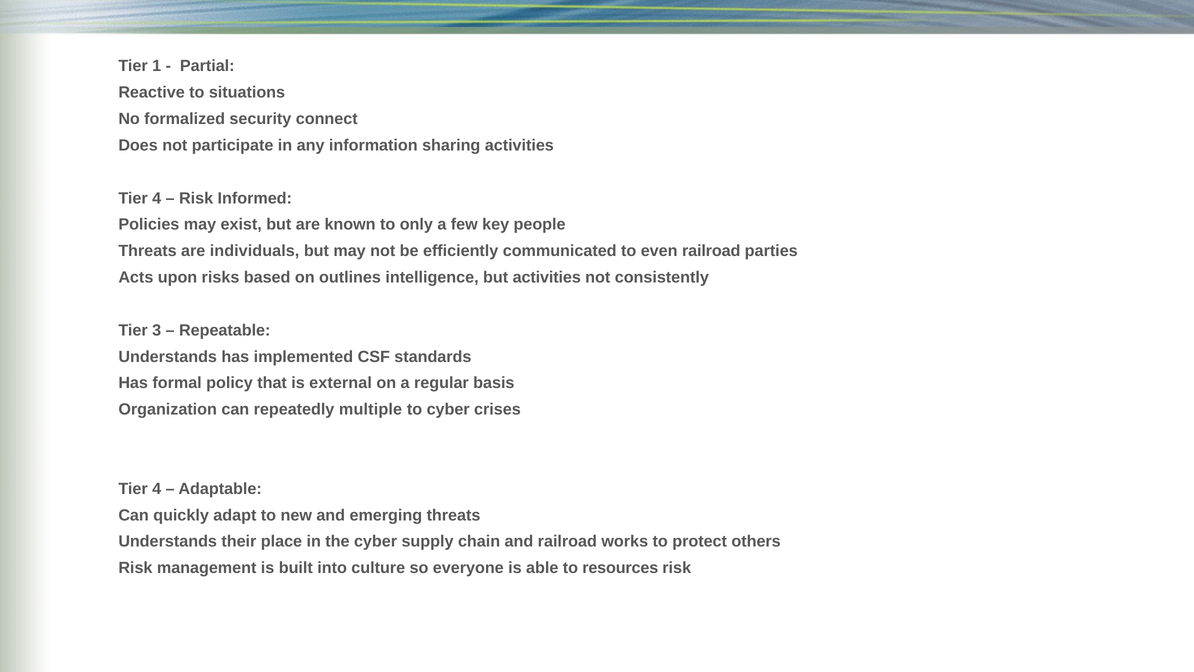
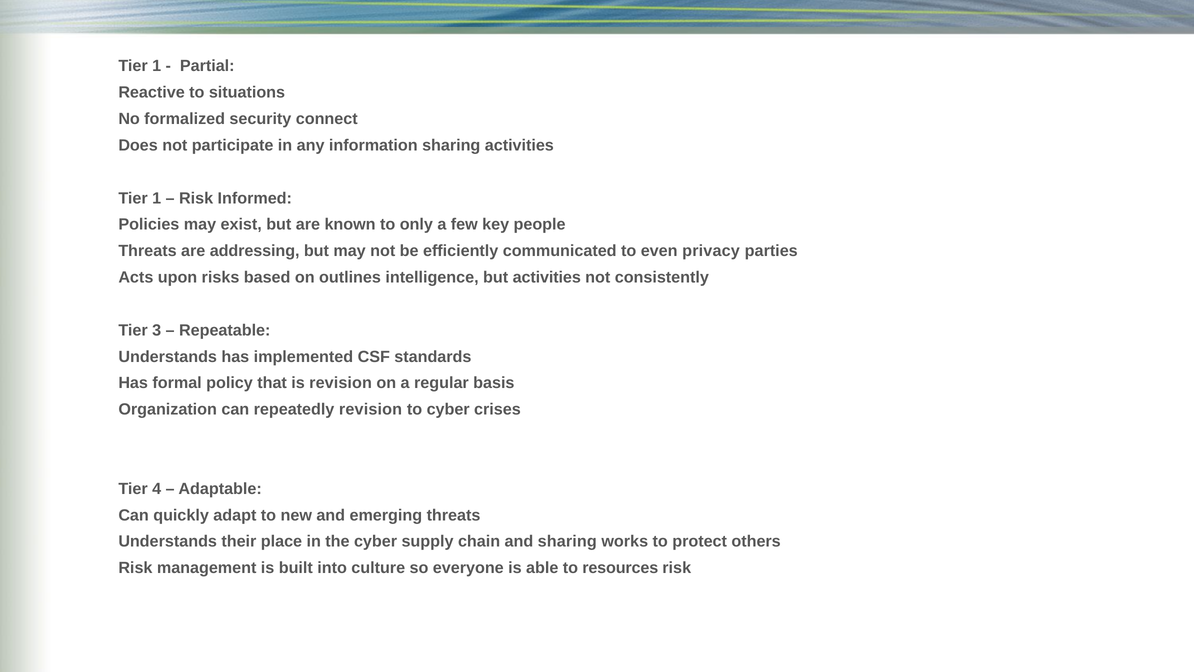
4 at (157, 198): 4 -> 1
individuals: individuals -> addressing
even railroad: railroad -> privacy
is external: external -> revision
repeatedly multiple: multiple -> revision
and railroad: railroad -> sharing
